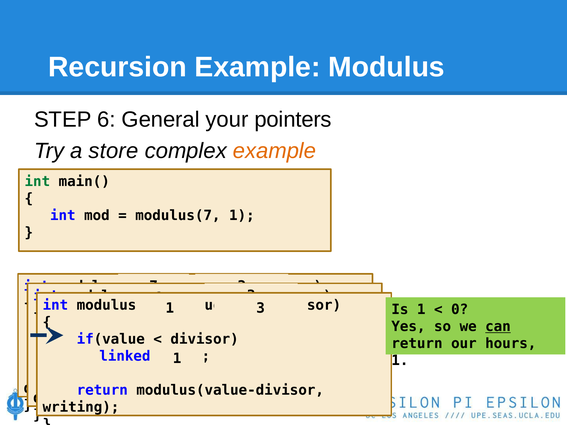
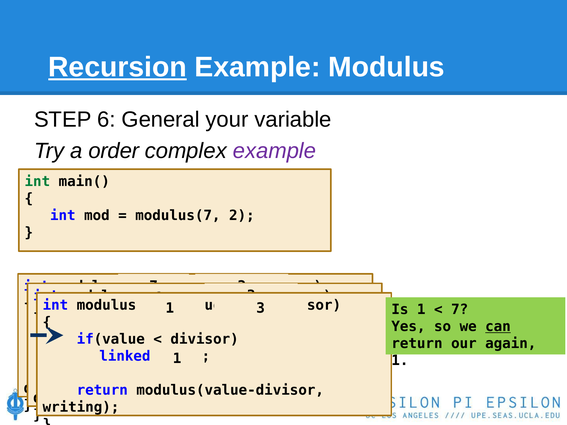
Recursion underline: none -> present
pointers: pointers -> variable
store: store -> order
example at (274, 151) colour: orange -> purple
modulus(7 1: 1 -> 2
0 at (460, 310): 0 -> 7
hours: hours -> again
